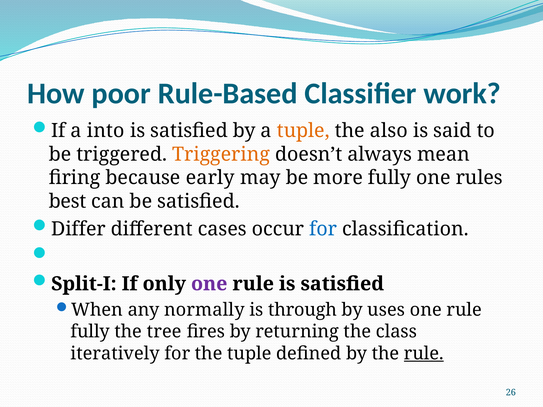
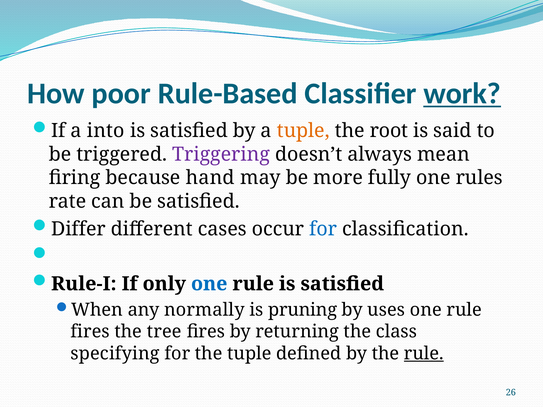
work underline: none -> present
also: also -> root
Triggering colour: orange -> purple
early: early -> hand
best: best -> rate
Split-I: Split-I -> Rule-I
one at (209, 284) colour: purple -> blue
through: through -> pruning
fully at (90, 332): fully -> fires
iteratively: iteratively -> specifying
